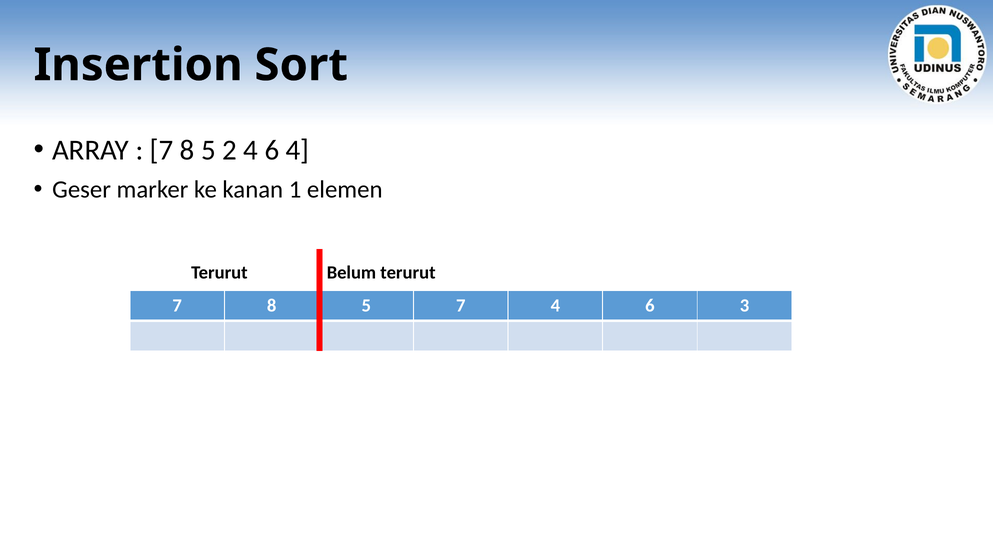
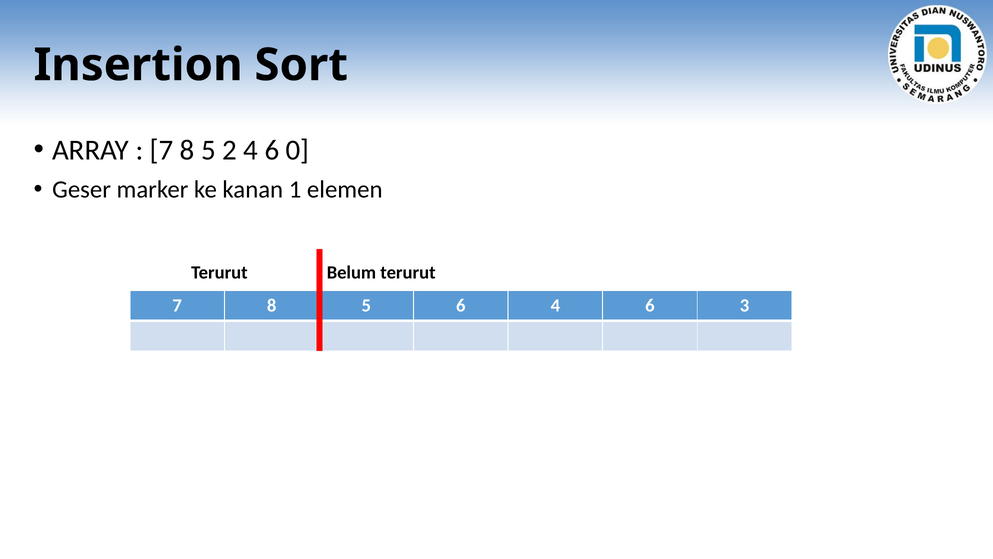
6 4: 4 -> 0
5 7: 7 -> 6
